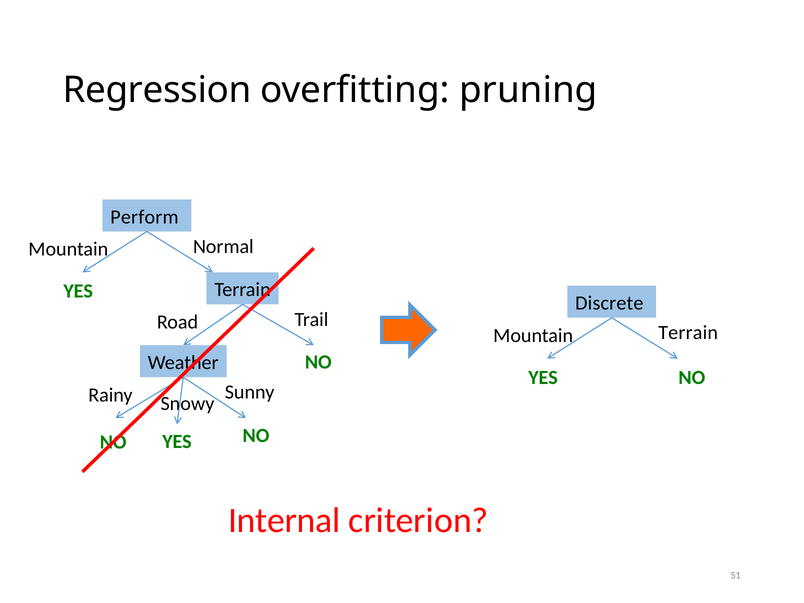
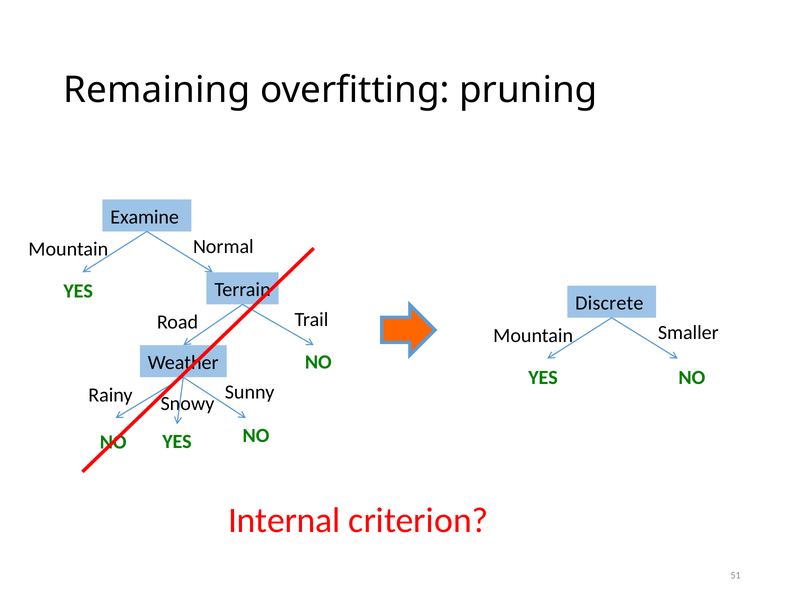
Regression: Regression -> Remaining
Perform: Perform -> Examine
Mountain Terrain: Terrain -> Smaller
